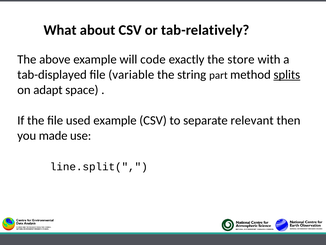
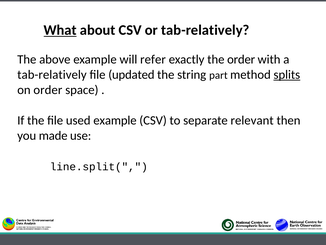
What underline: none -> present
code: code -> refer
the store: store -> order
tab-displayed at (52, 75): tab-displayed -> tab-relatively
variable: variable -> updated
on adapt: adapt -> order
